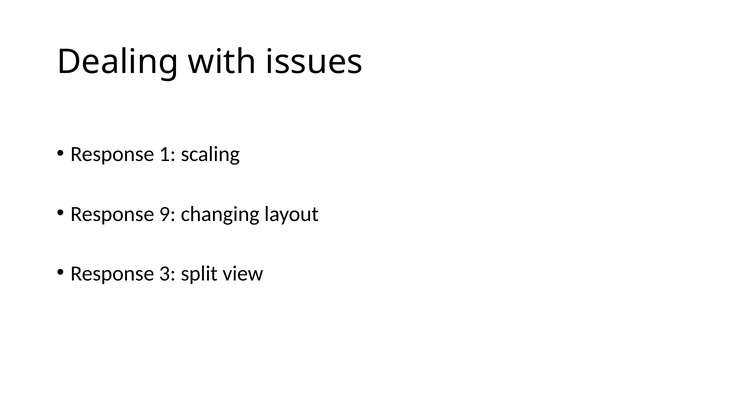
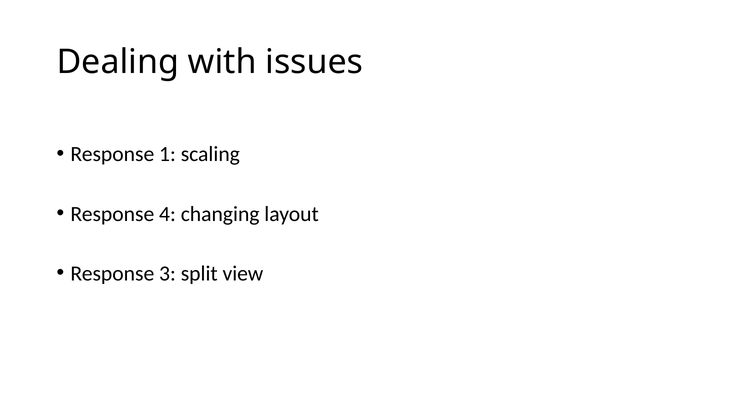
9: 9 -> 4
